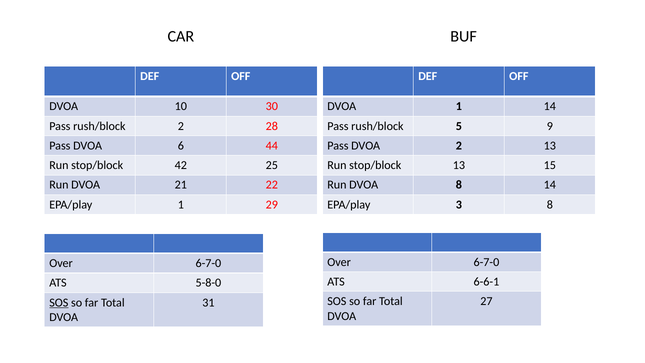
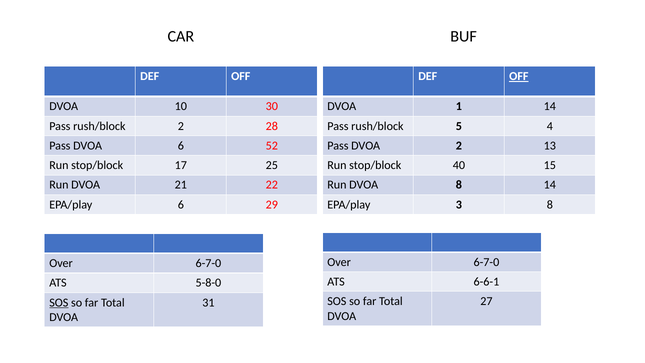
OFF at (519, 76) underline: none -> present
9: 9 -> 4
44: 44 -> 52
42: 42 -> 17
stop/block 13: 13 -> 40
EPA/play 1: 1 -> 6
